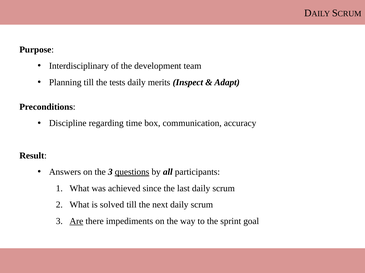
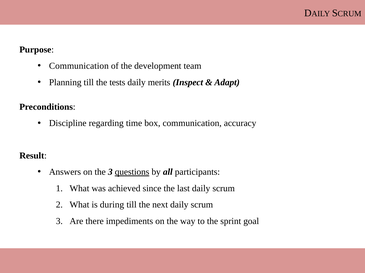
Interdisciplinary at (79, 66): Interdisciplinary -> Communication
solved: solved -> during
Are underline: present -> none
